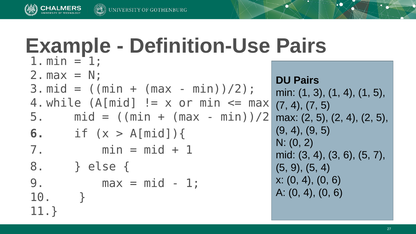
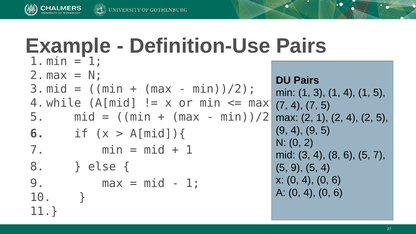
5 at (322, 118): 5 -> 1
4 3: 3 -> 8
